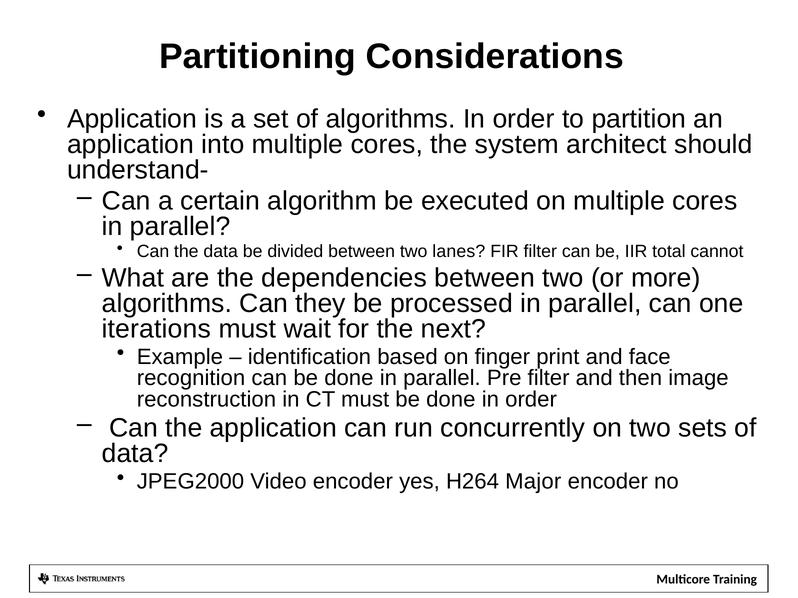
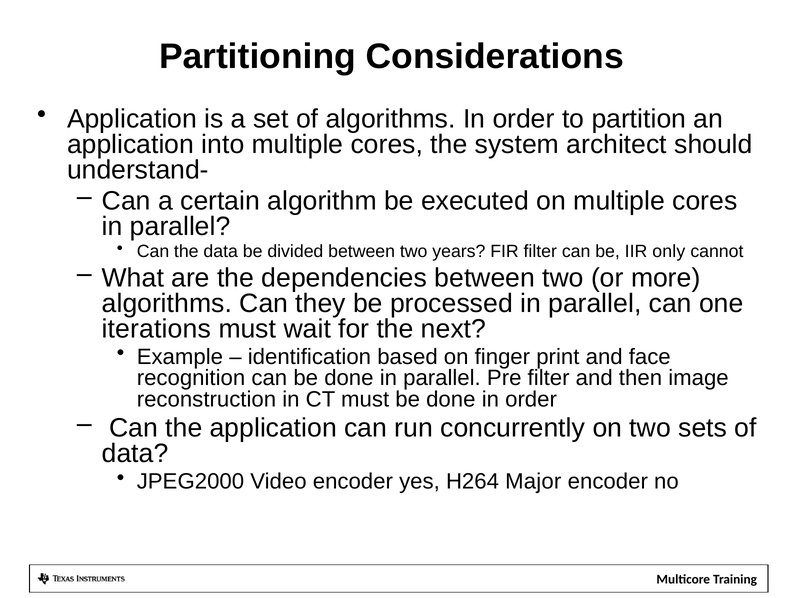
lanes: lanes -> years
total: total -> only
